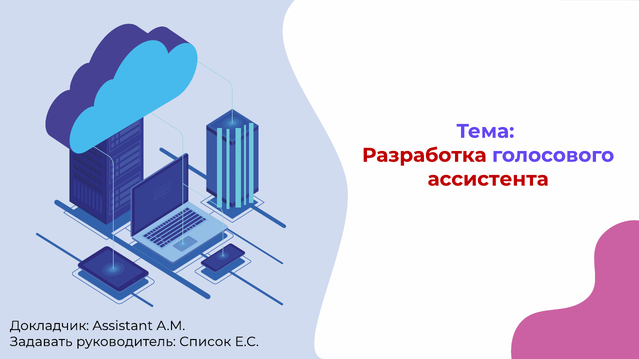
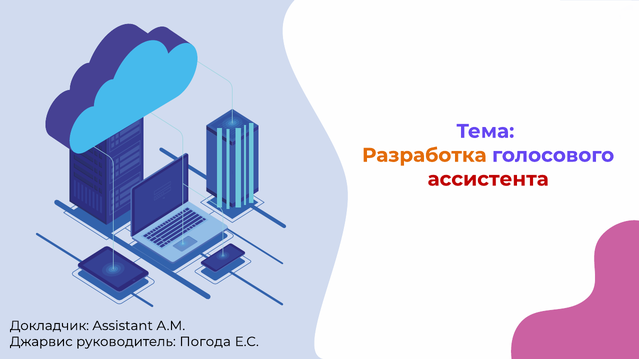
Разработка colour: red -> orange
Задавать: Задавать -> Джарвис
Список: Список -> Погода
